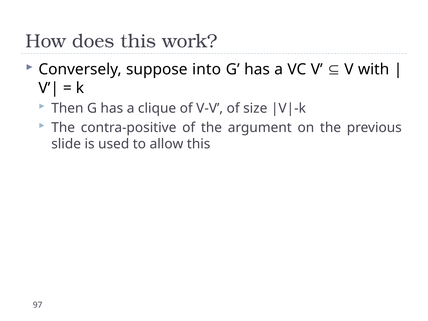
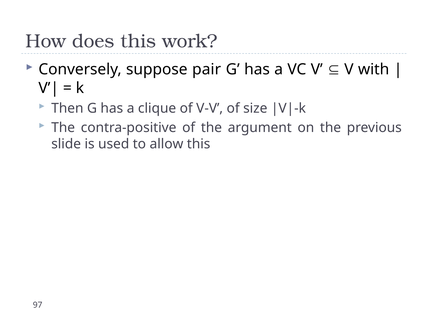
into: into -> pair
